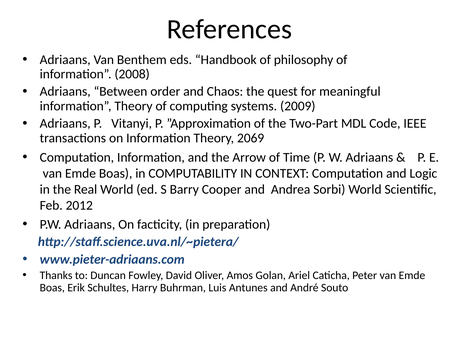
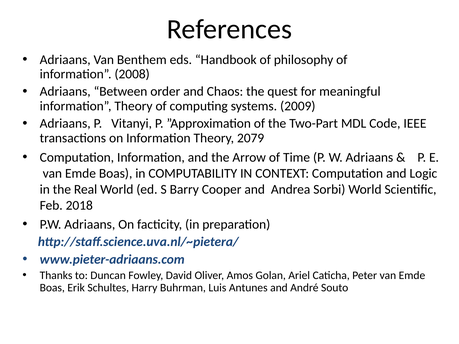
2069: 2069 -> 2079
2012: 2012 -> 2018
